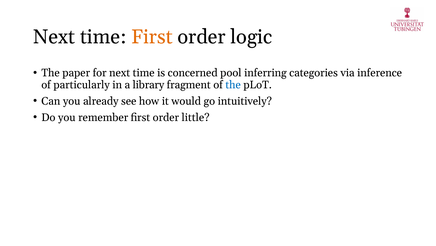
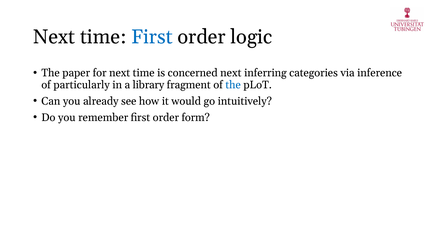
First at (152, 37) colour: orange -> blue
concerned pool: pool -> next
little: little -> form
